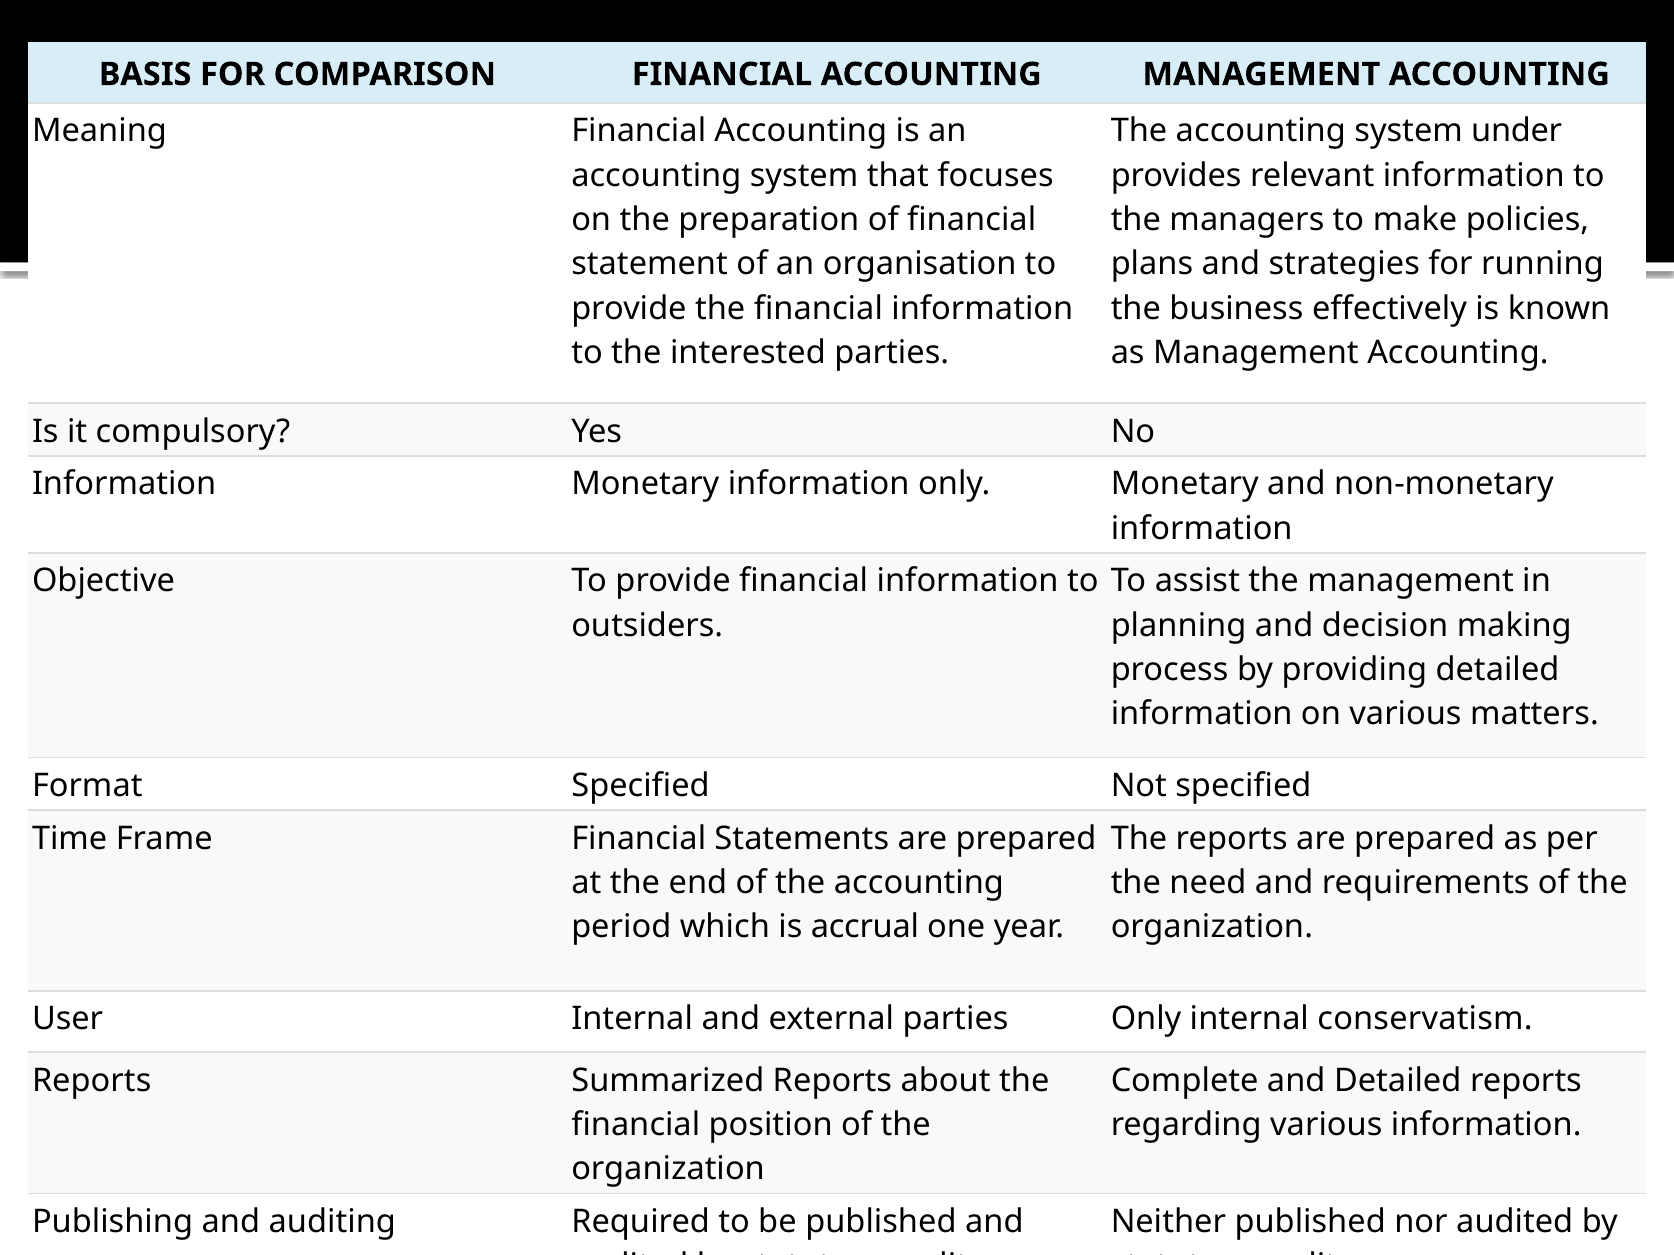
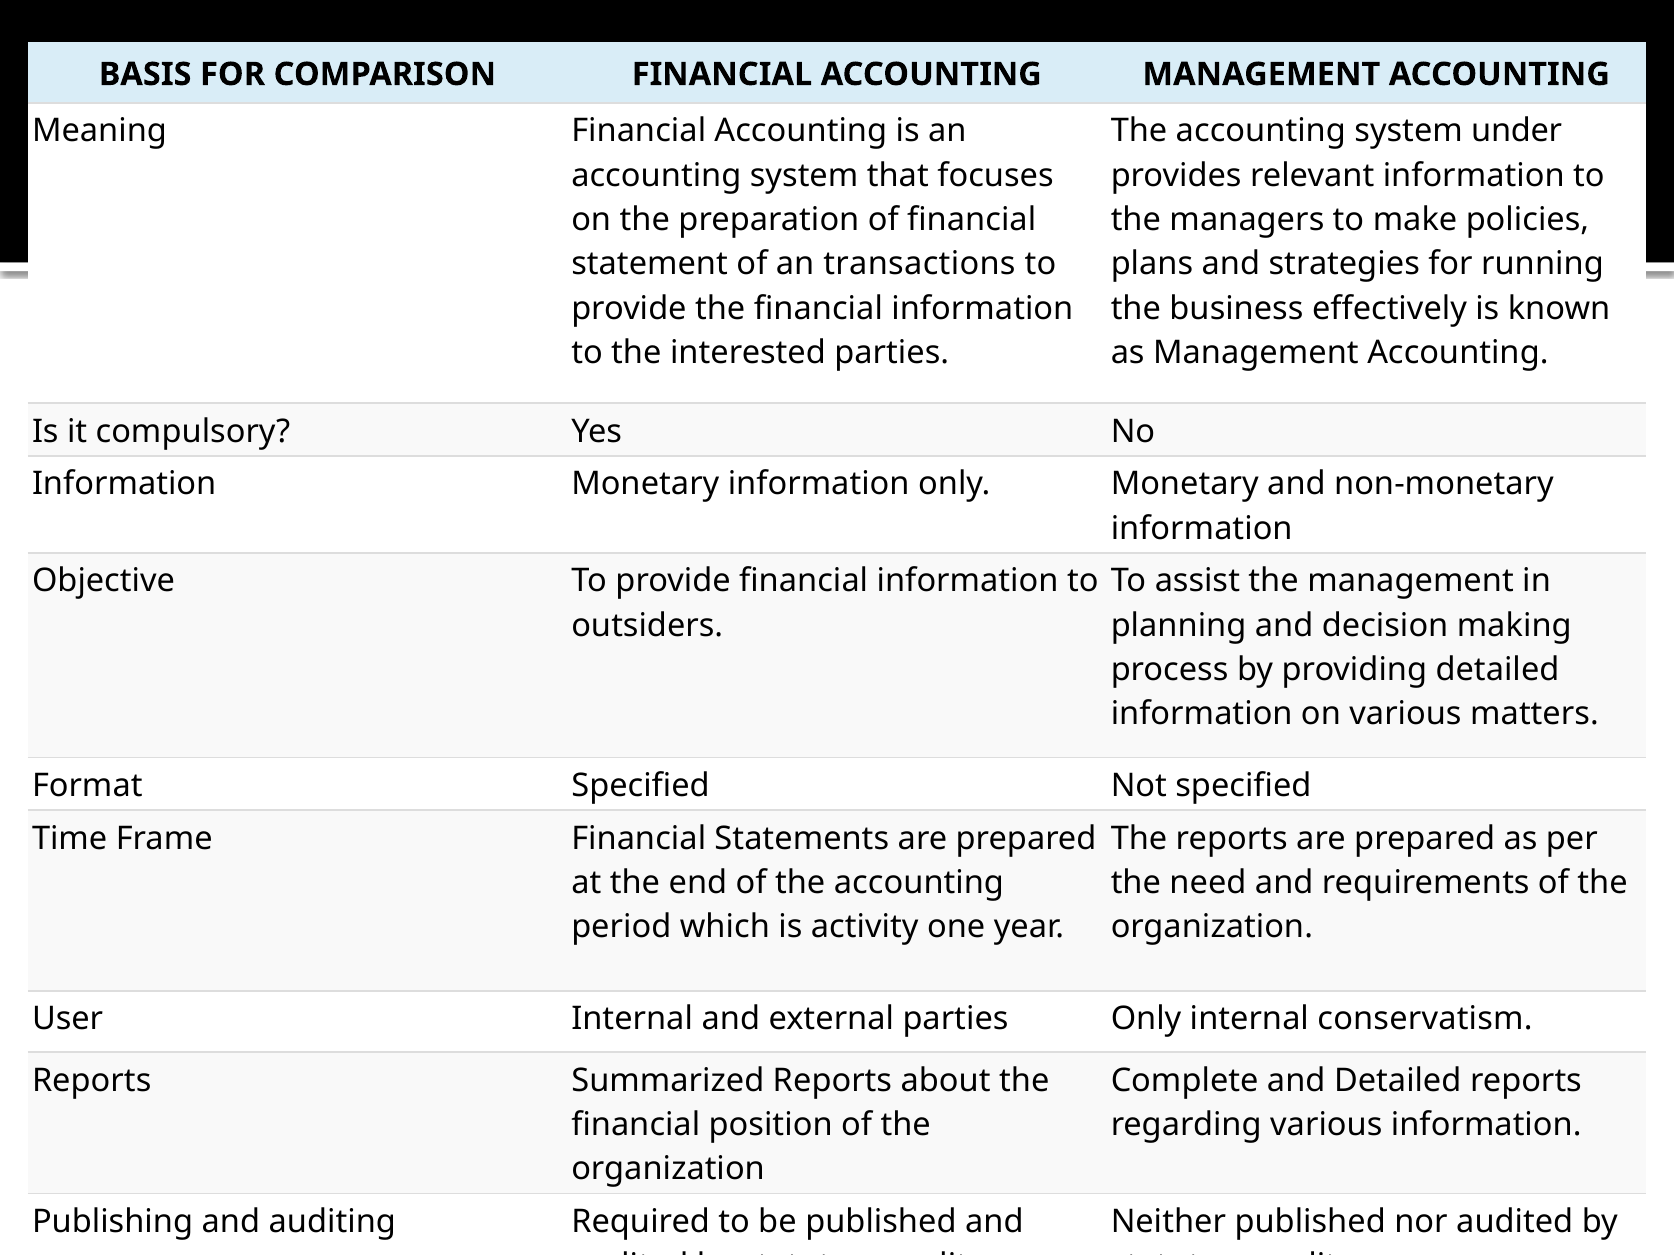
organisation: organisation -> transactions
accrual: accrual -> activity
